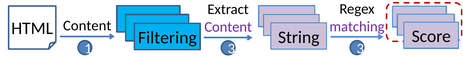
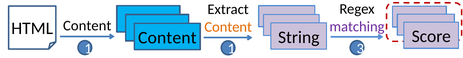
Content at (228, 27) colour: purple -> orange
Filtering at (167, 38): Filtering -> Content
1 3: 3 -> 1
